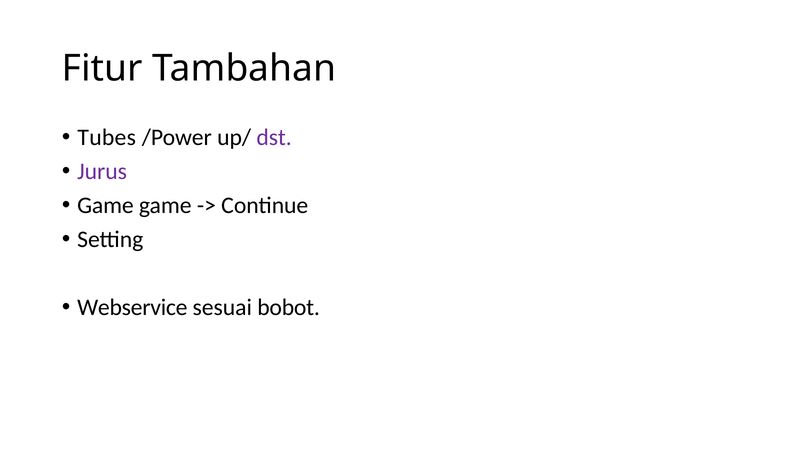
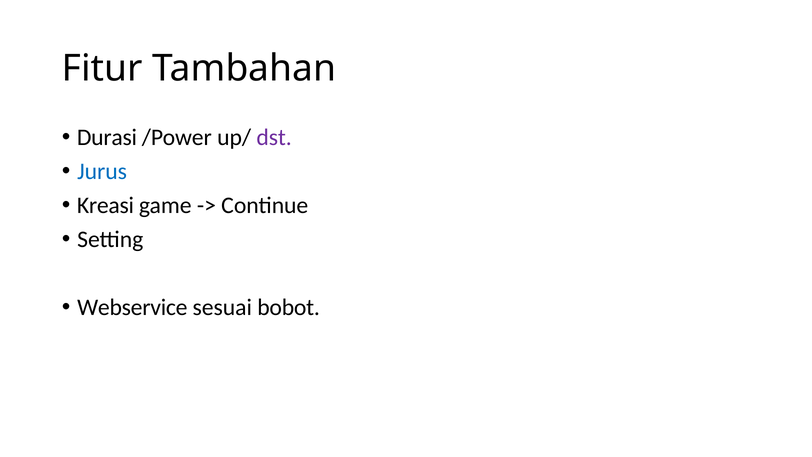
Tubes: Tubes -> Durasi
Jurus colour: purple -> blue
Game at (105, 205): Game -> Kreasi
